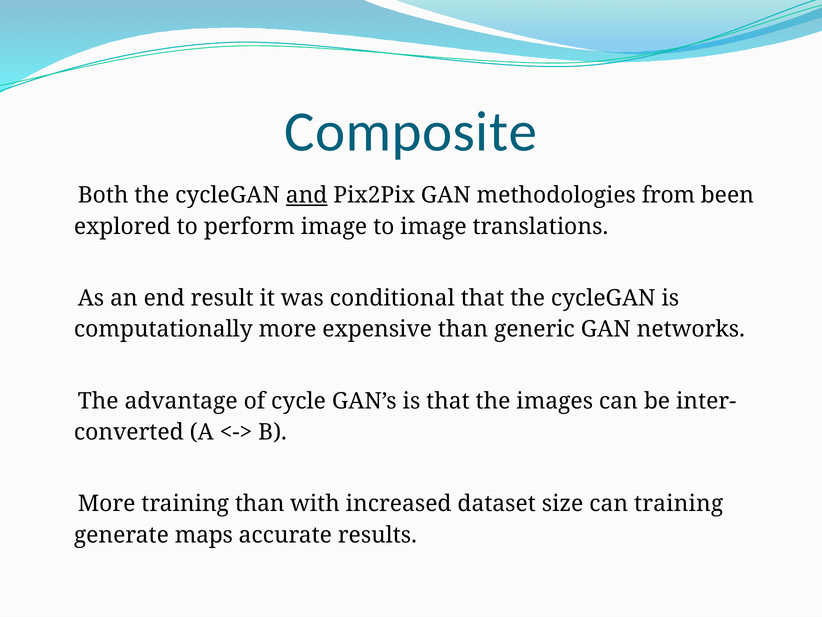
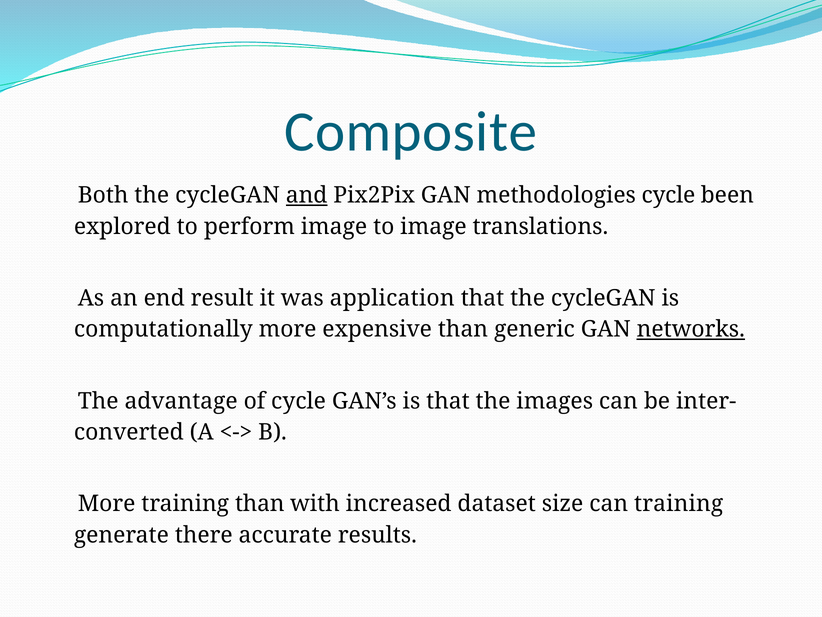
methodologies from: from -> cycle
conditional: conditional -> application
networks underline: none -> present
maps: maps -> there
